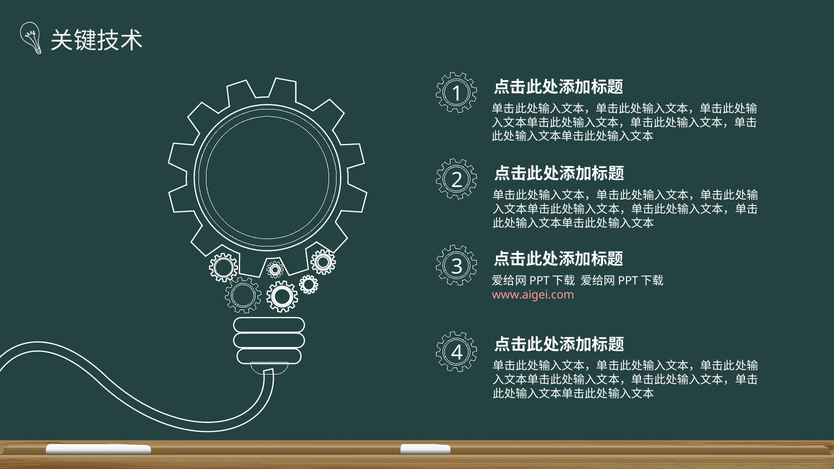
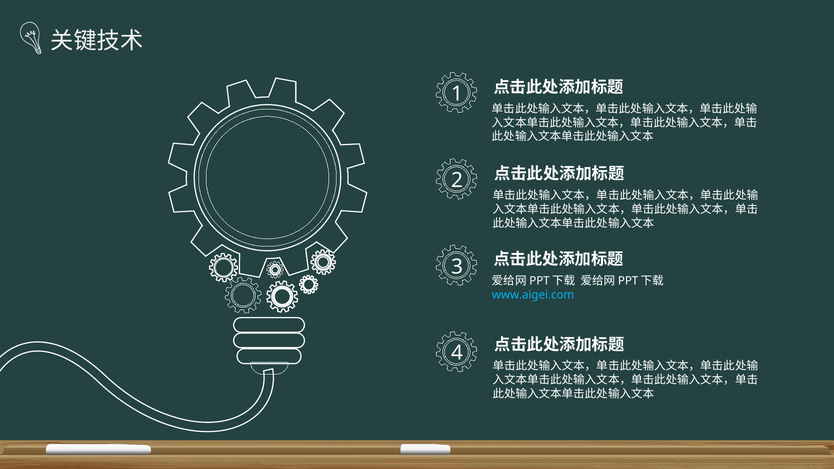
www.aigei.com colour: pink -> light blue
